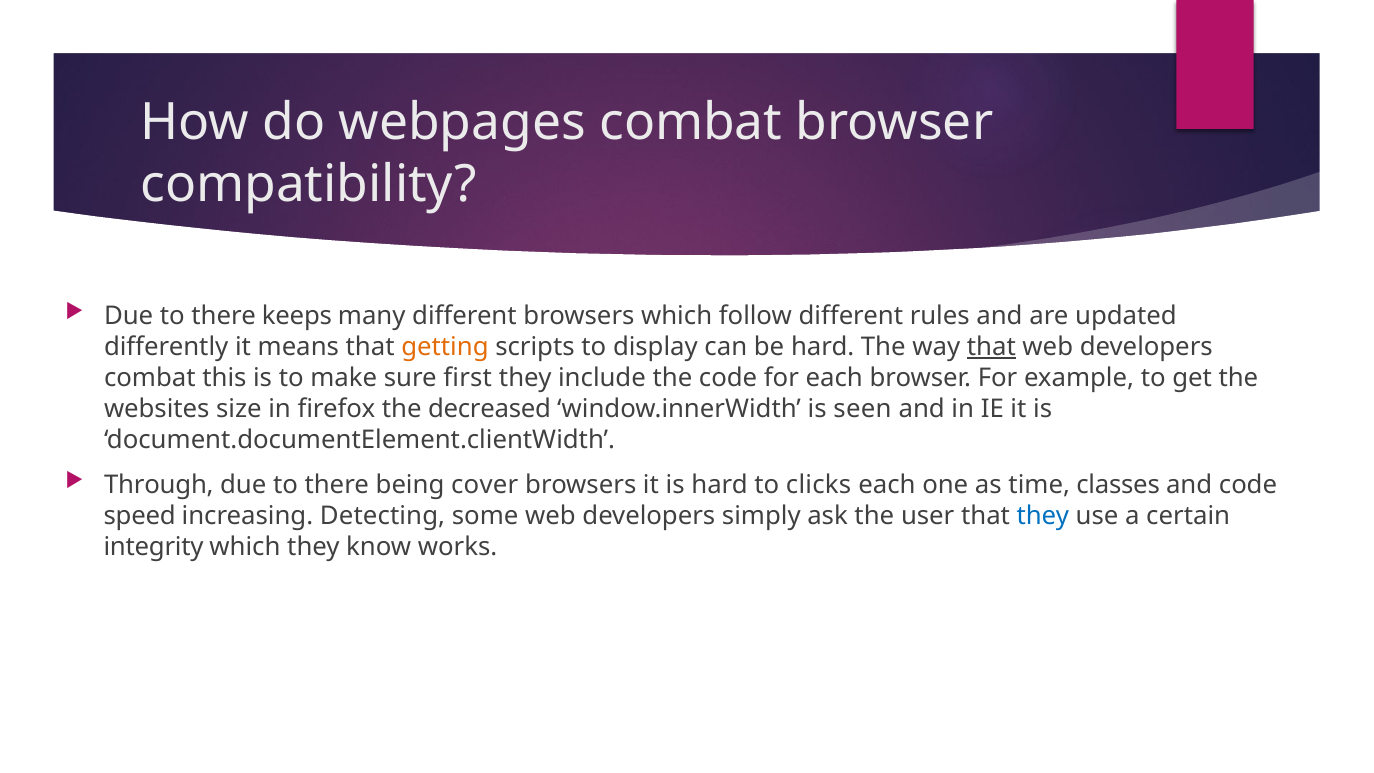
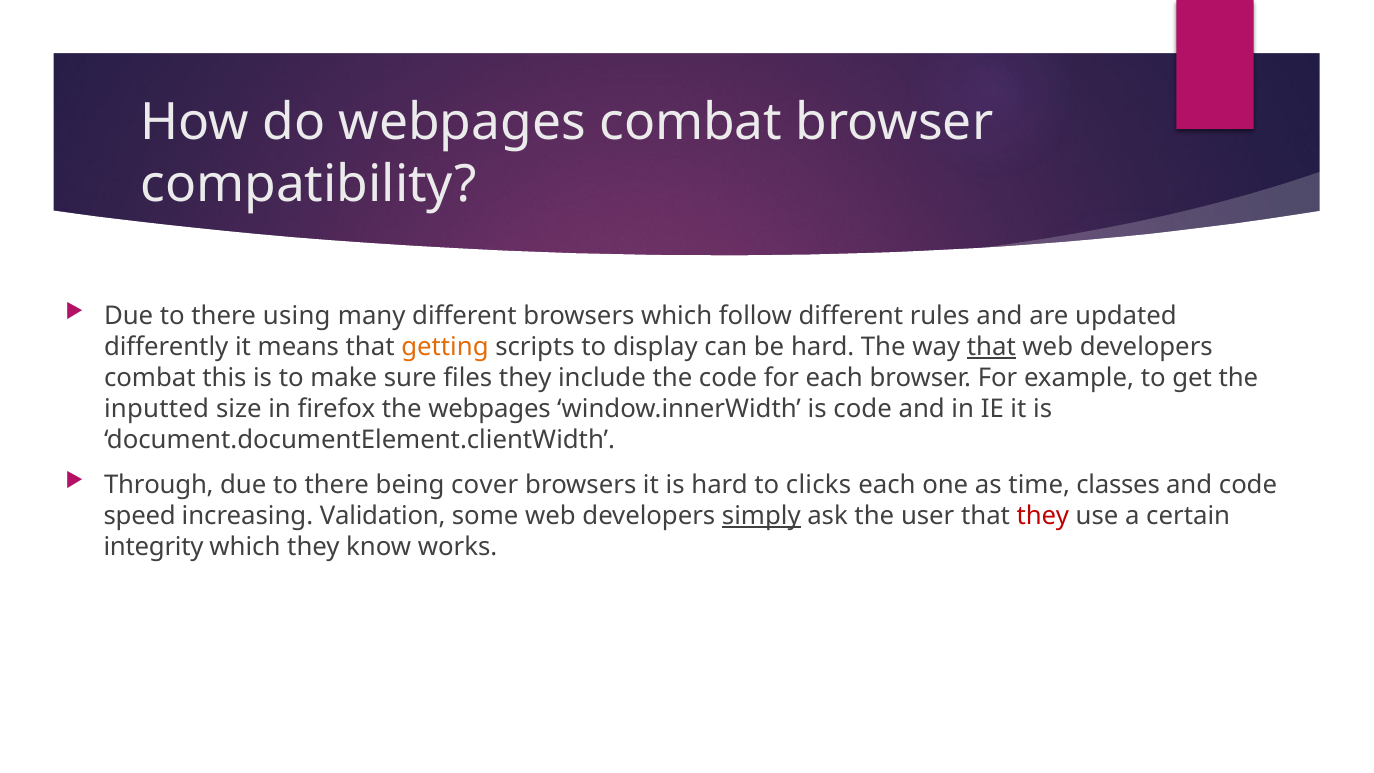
keeps: keeps -> using
first: first -> files
websites: websites -> inputted
the decreased: decreased -> webpages
is seen: seen -> code
Detecting: Detecting -> Validation
simply underline: none -> present
they at (1043, 516) colour: blue -> red
